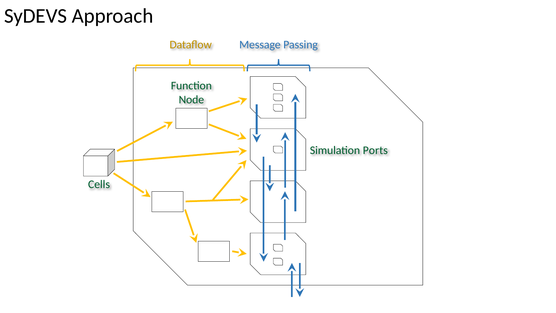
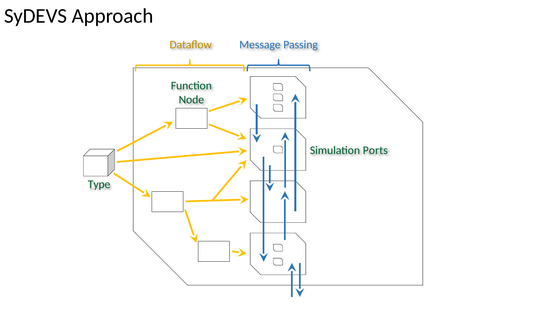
Cells: Cells -> Type
